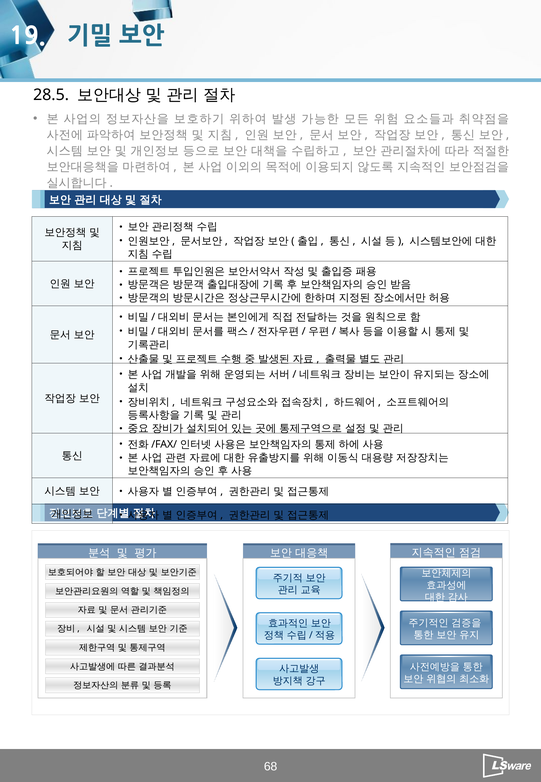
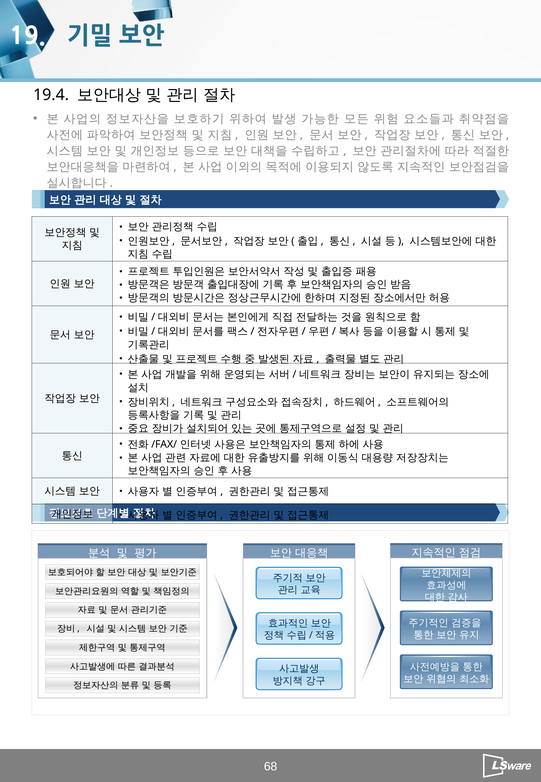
28.5: 28.5 -> 19.4
